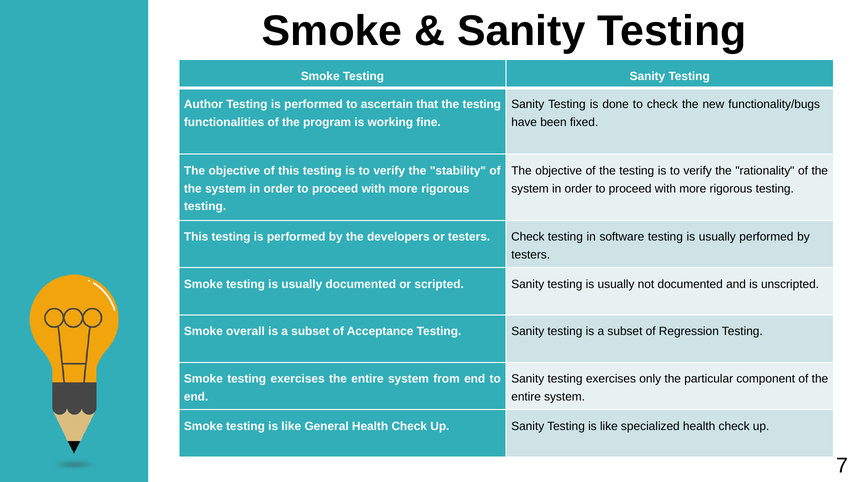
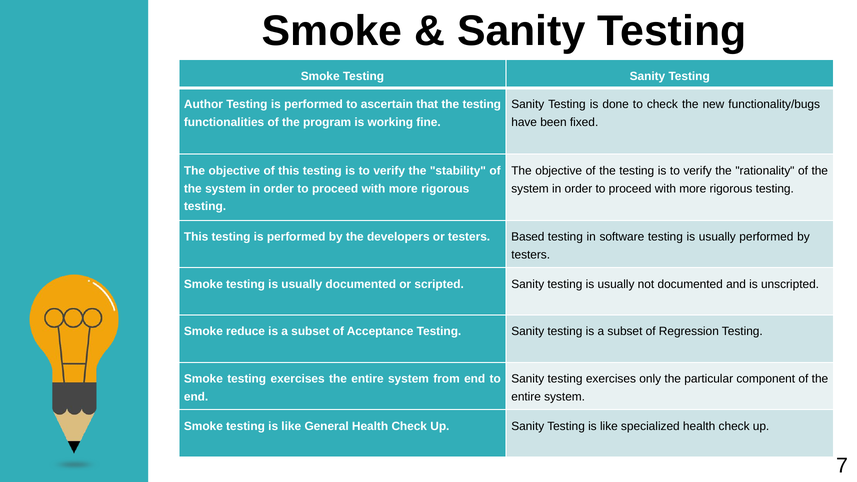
testers Check: Check -> Based
overall: overall -> reduce
